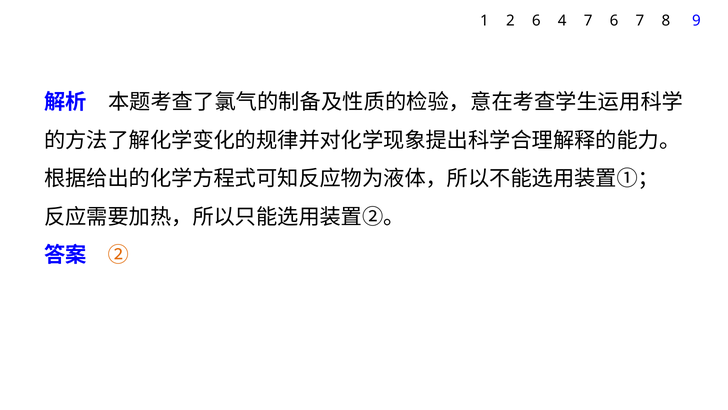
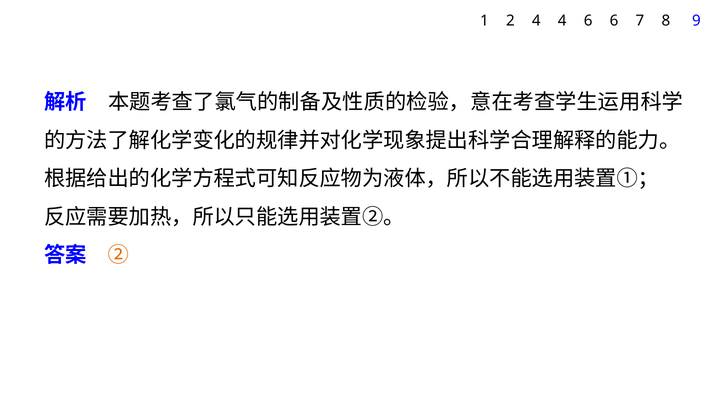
2 6: 6 -> 4
4 7: 7 -> 6
